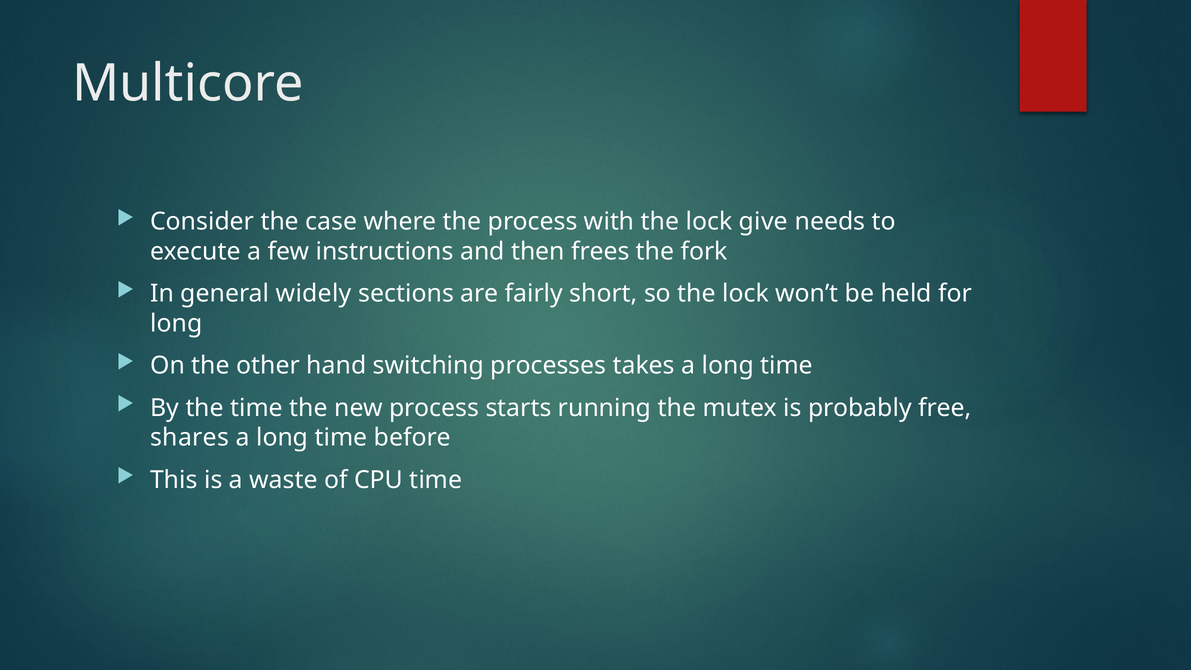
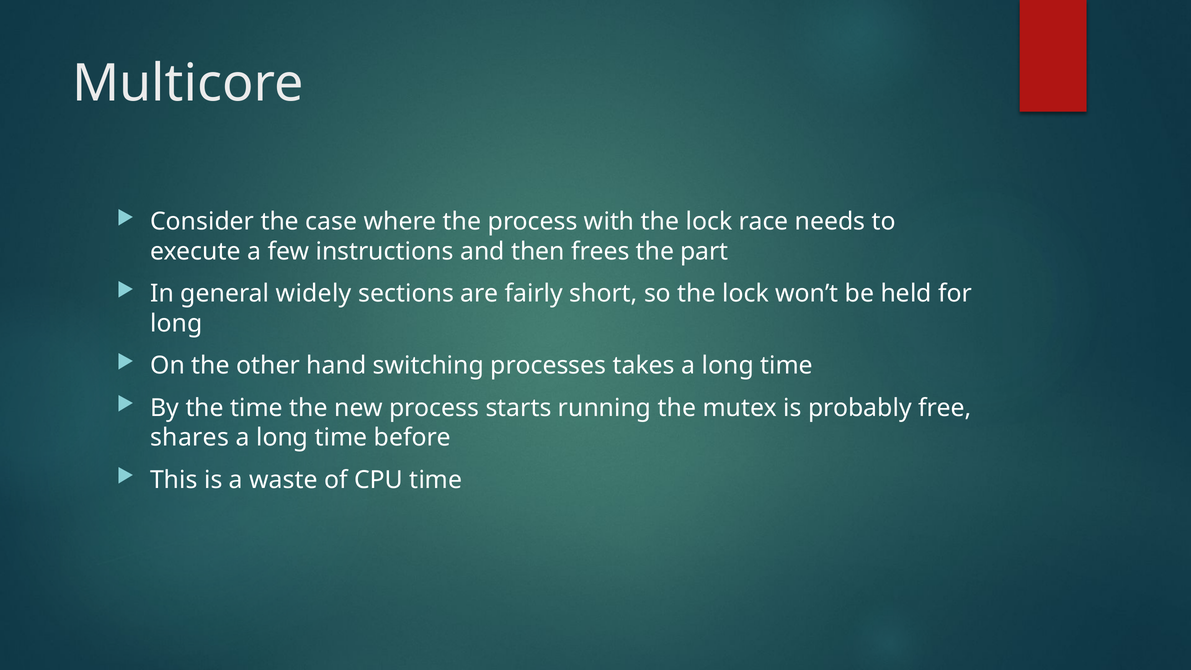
give: give -> race
fork: fork -> part
